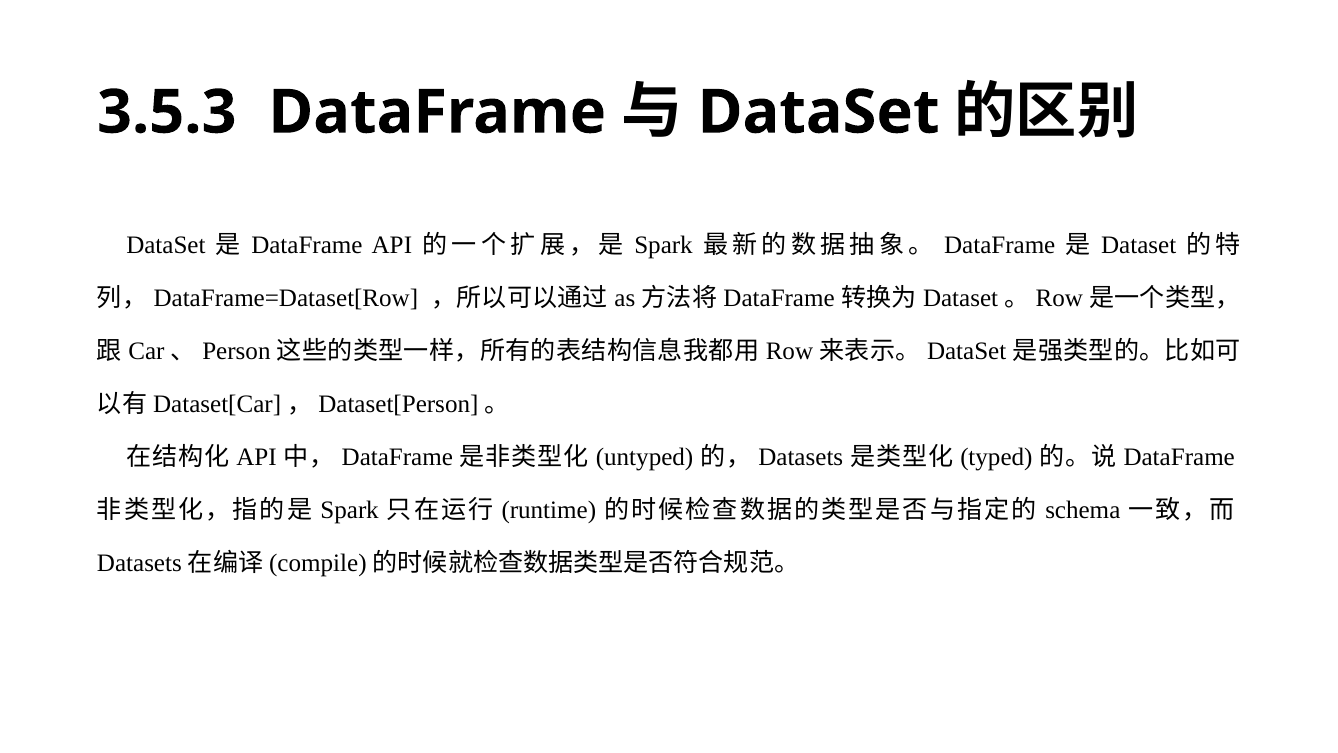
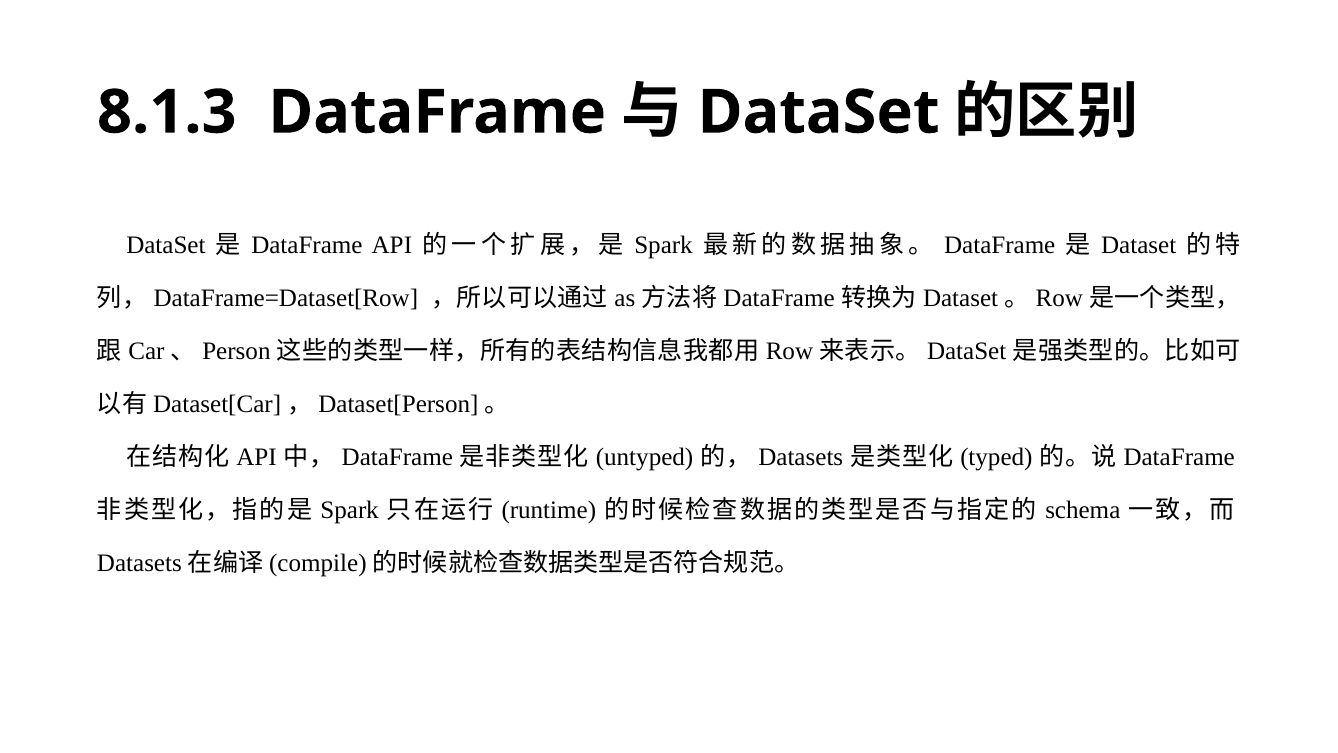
3.5.3: 3.5.3 -> 8.1.3
